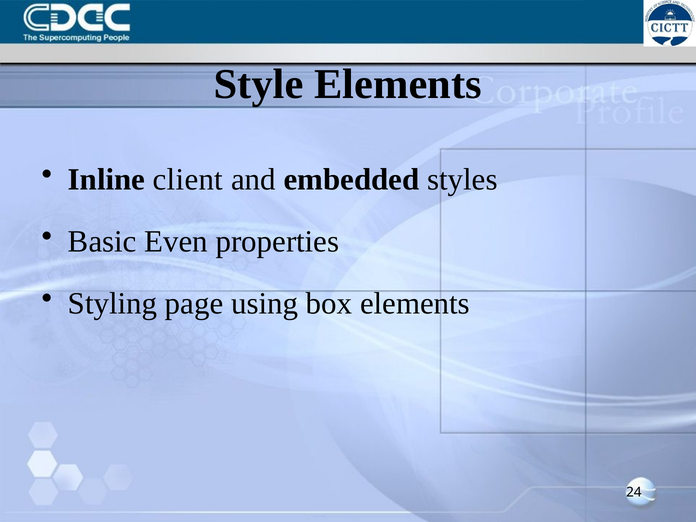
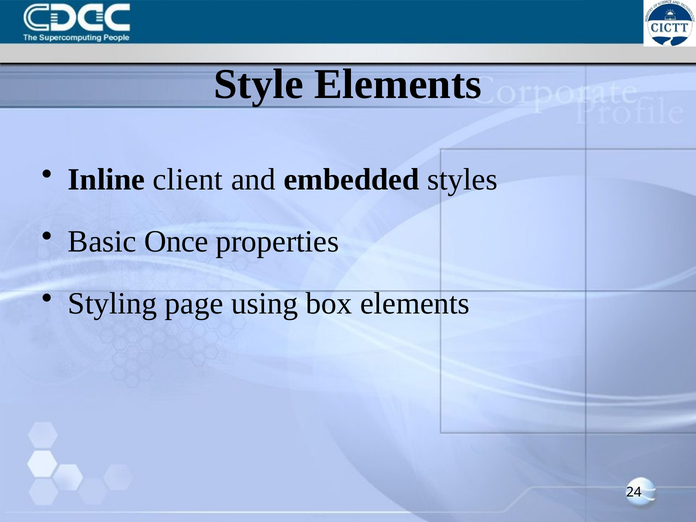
Even: Even -> Once
